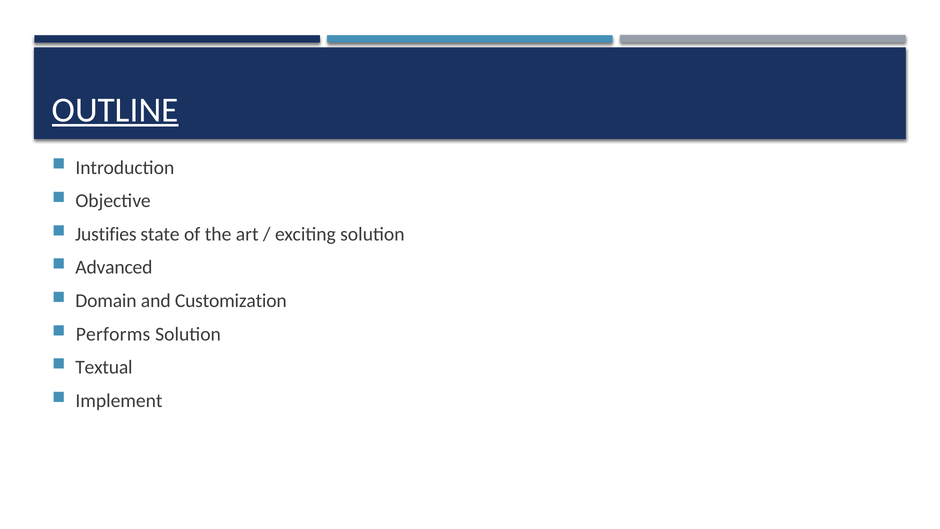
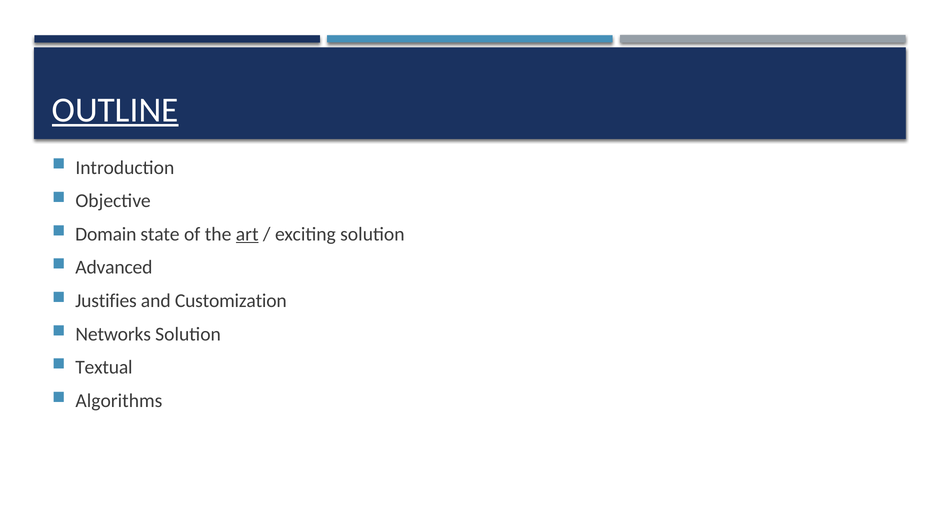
Justifies: Justifies -> Domain
art underline: none -> present
Domain: Domain -> Justifies
Performs: Performs -> Networks
Implement: Implement -> Algorithms
